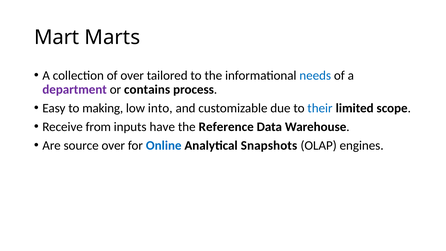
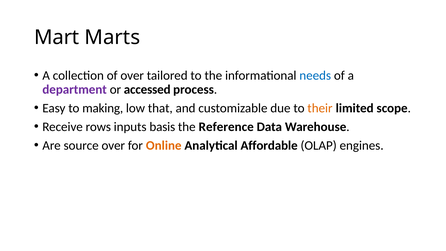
contains: contains -> accessed
into: into -> that
their colour: blue -> orange
from: from -> rows
have: have -> basis
Online colour: blue -> orange
Snapshots: Snapshots -> Affordable
